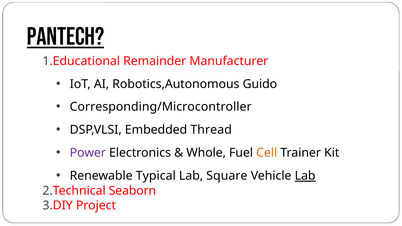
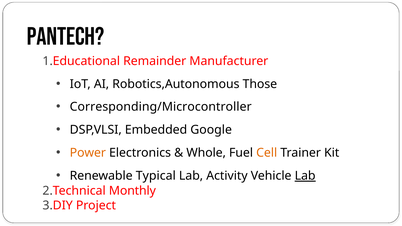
Pantech underline: present -> none
Guido: Guido -> Those
Thread: Thread -> Google
Power colour: purple -> orange
Square: Square -> Activity
Seaborn: Seaborn -> Monthly
